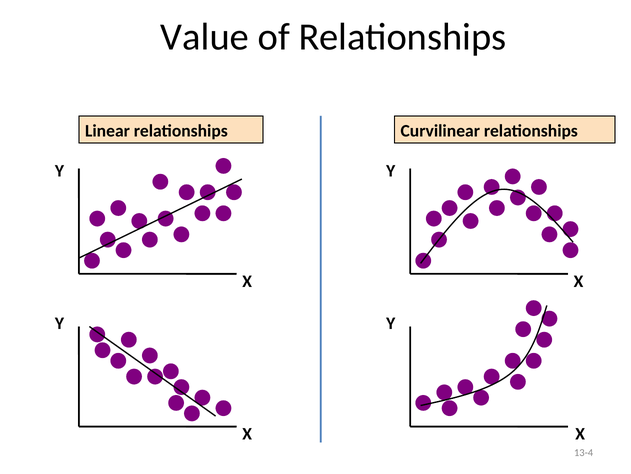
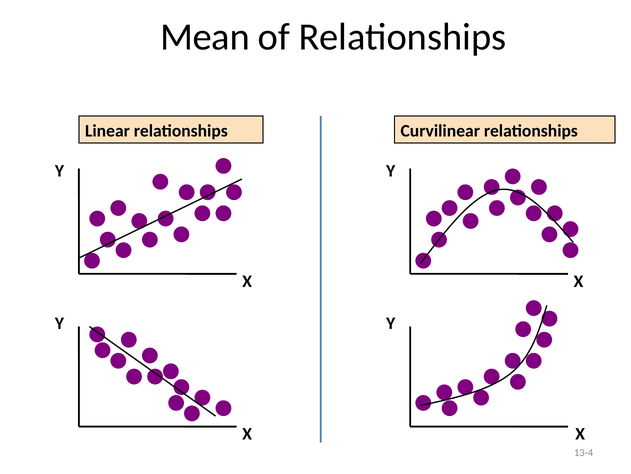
Value: Value -> Mean
